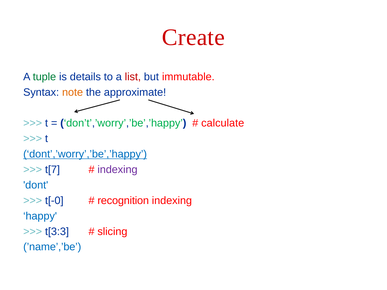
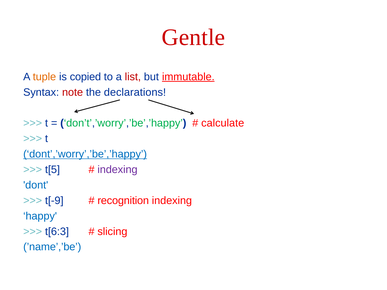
Create: Create -> Gentle
tuple colour: green -> orange
details: details -> copied
immutable underline: none -> present
note colour: orange -> red
approximate: approximate -> declarations
t[7: t[7 -> t[5
t[-0: t[-0 -> t[-9
t[3:3: t[3:3 -> t[6:3
